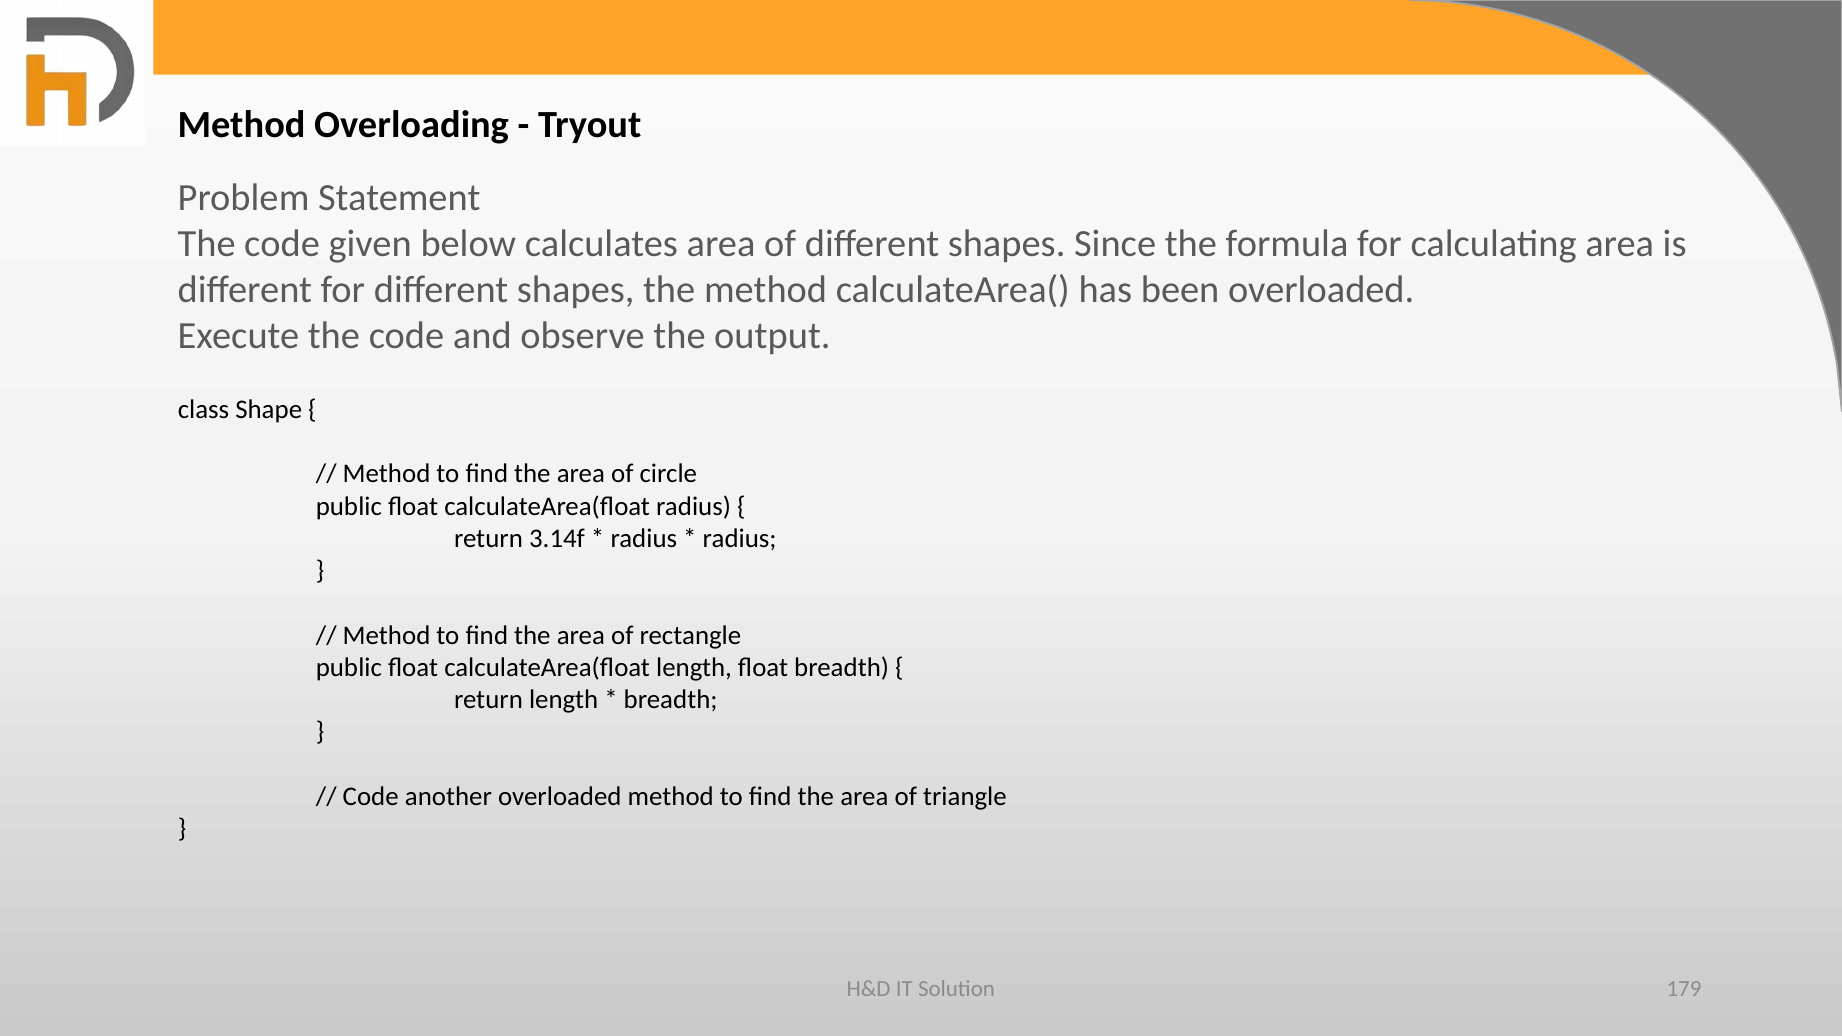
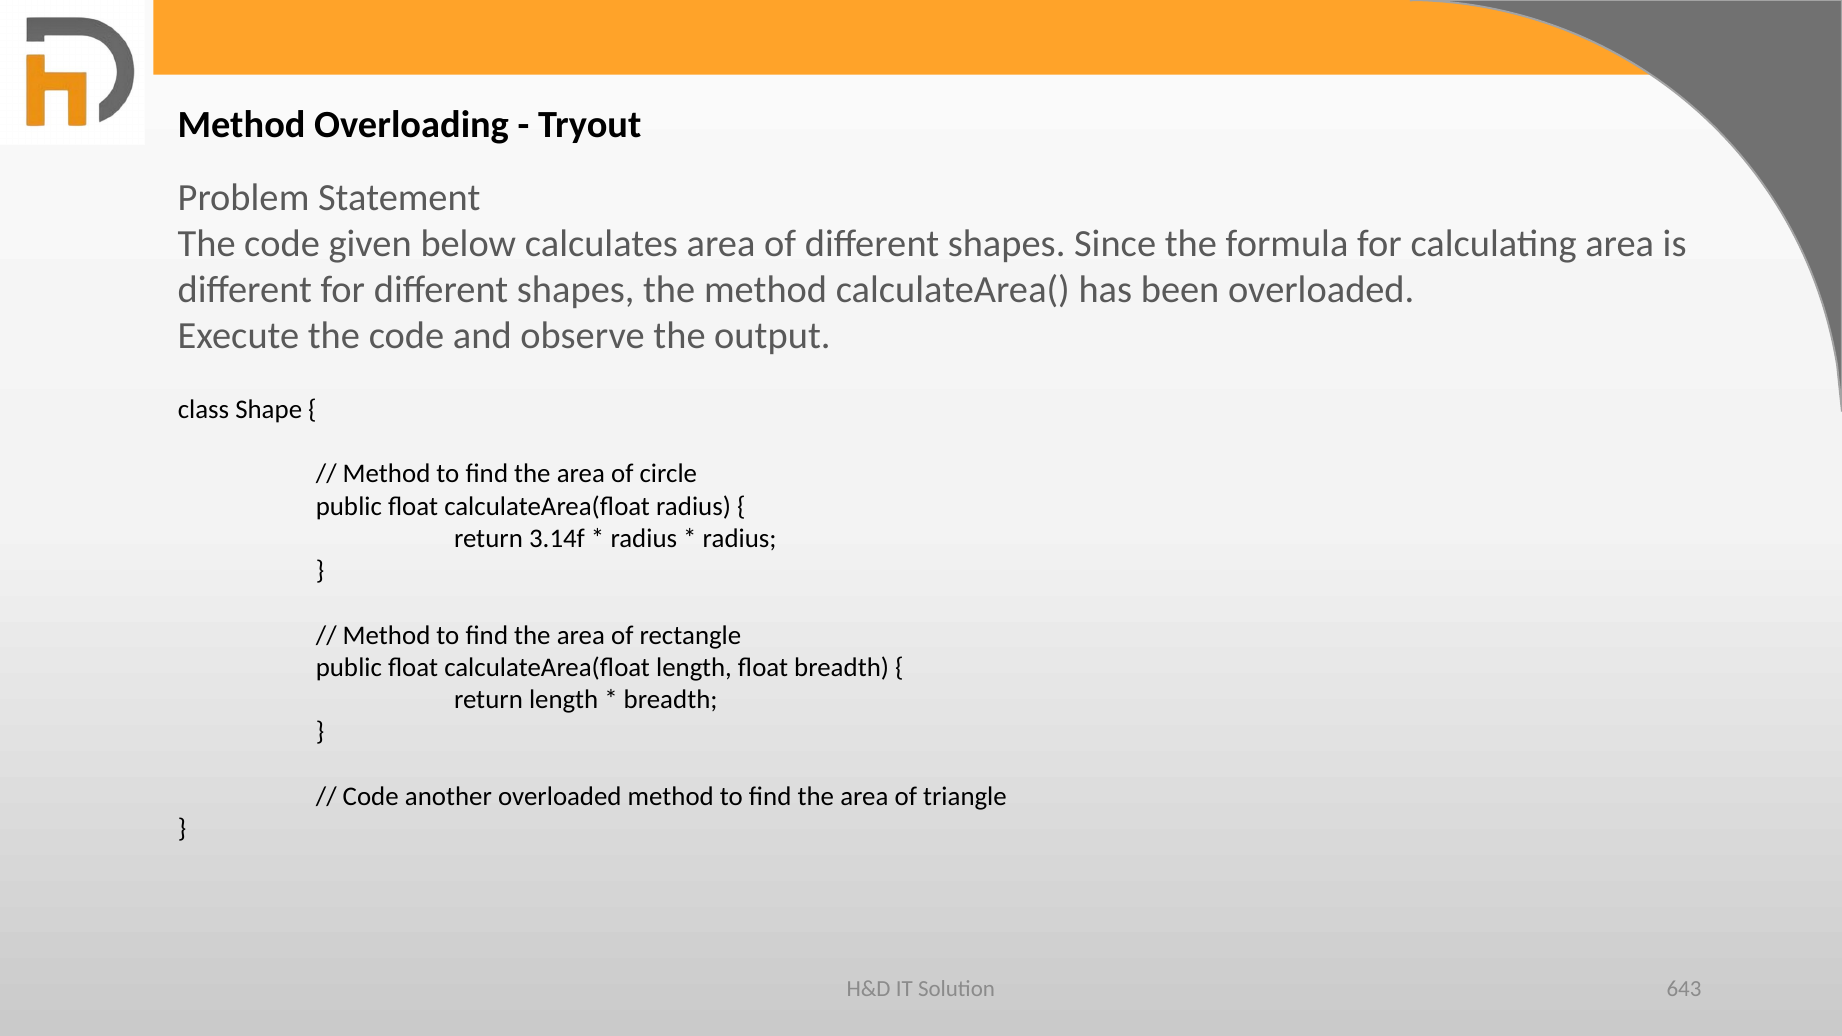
179: 179 -> 643
